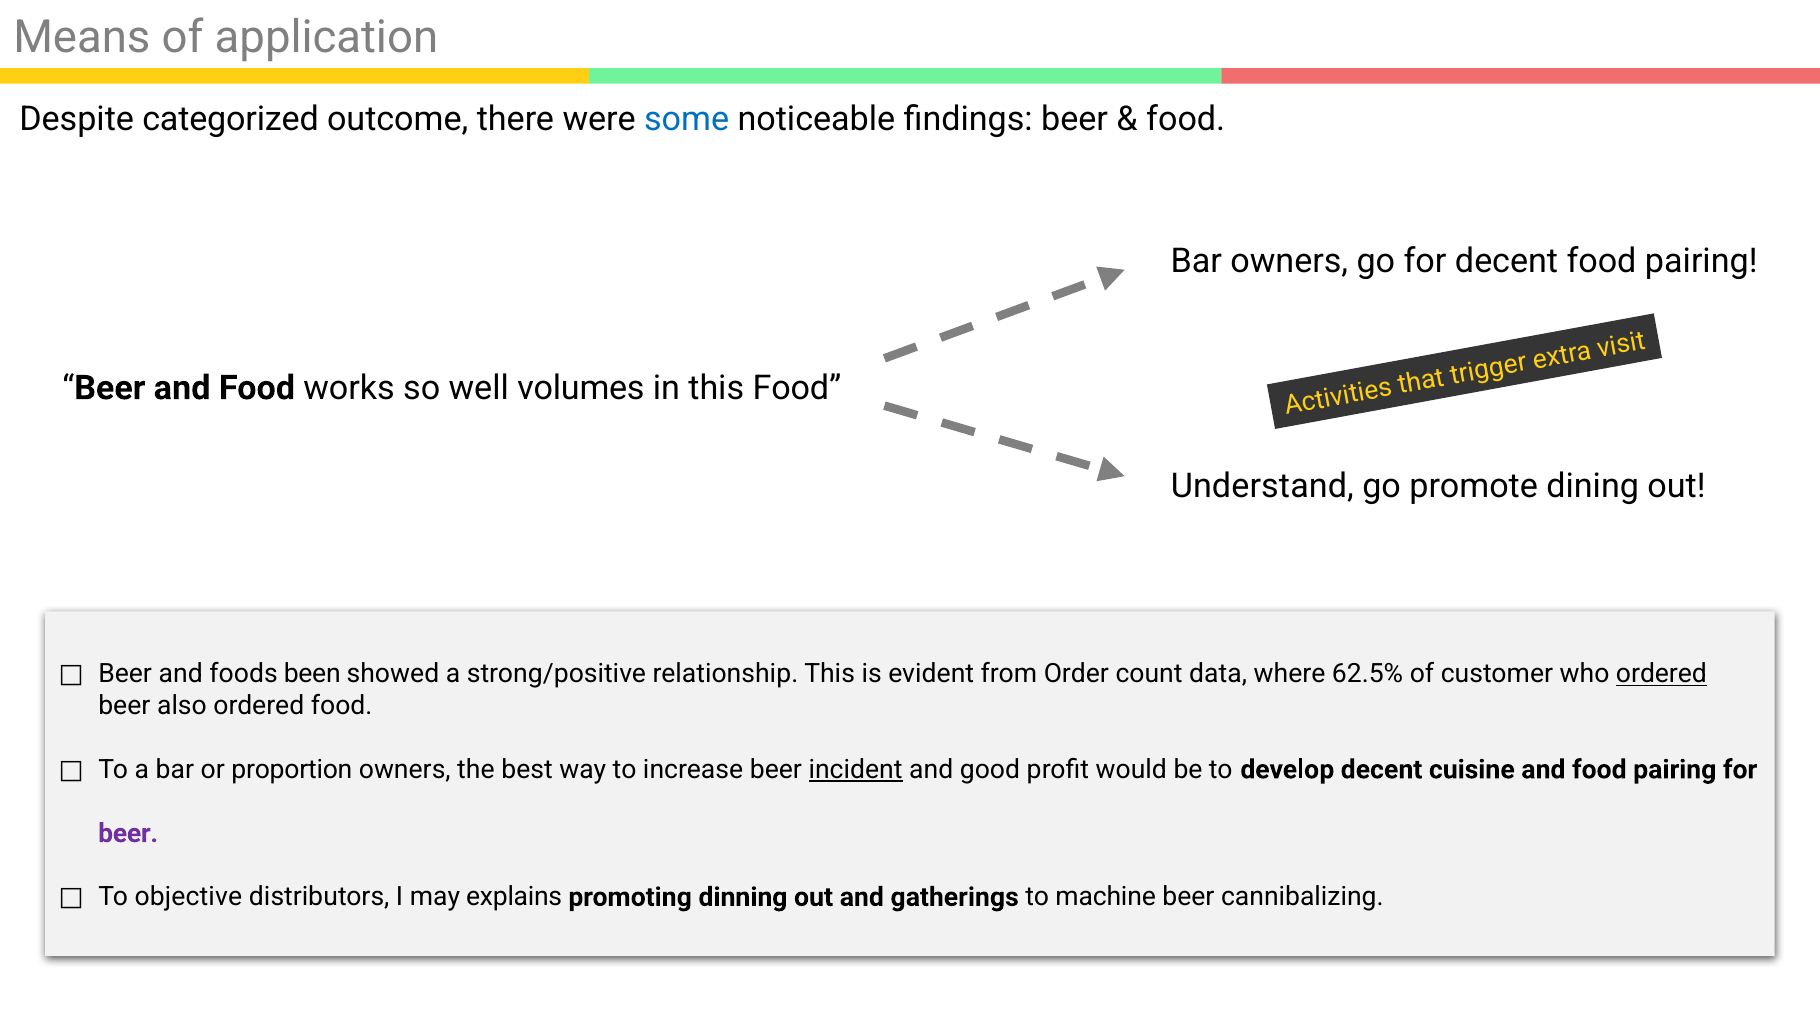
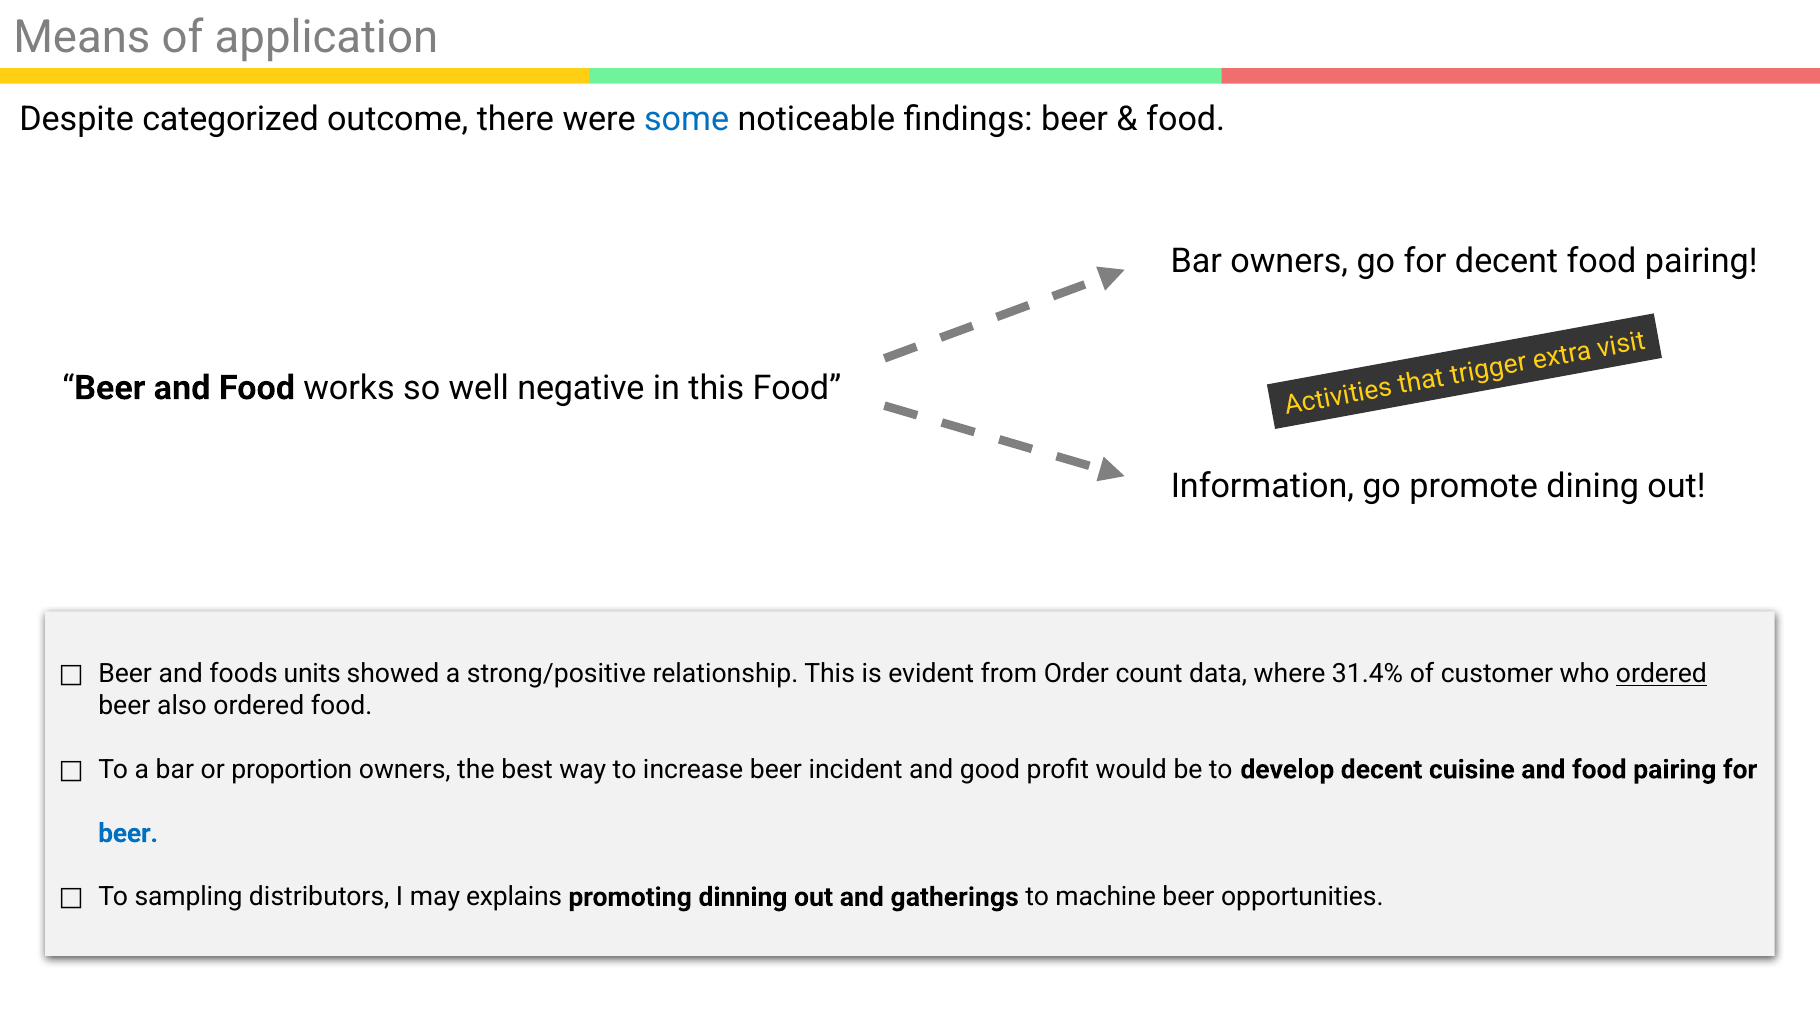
volumes: volumes -> negative
Understand: Understand -> Information
been: been -> units
62.5%: 62.5% -> 31.4%
incident underline: present -> none
beer at (128, 833) colour: purple -> blue
objective: objective -> sampling
cannibalizing: cannibalizing -> opportunities
